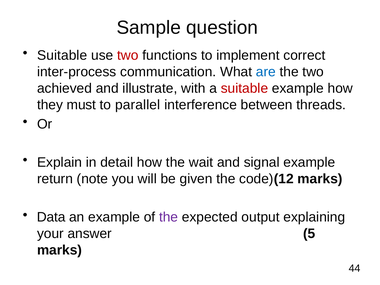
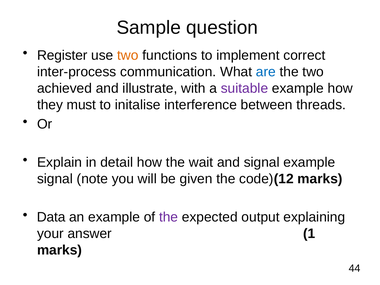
Suitable at (62, 55): Suitable -> Register
two at (128, 55) colour: red -> orange
suitable at (244, 88) colour: red -> purple
parallel: parallel -> initalise
return at (55, 179): return -> signal
5: 5 -> 1
